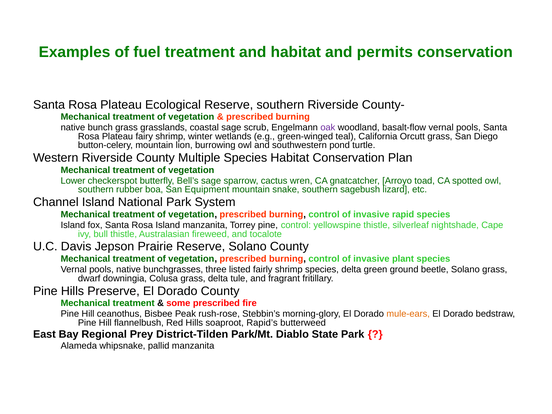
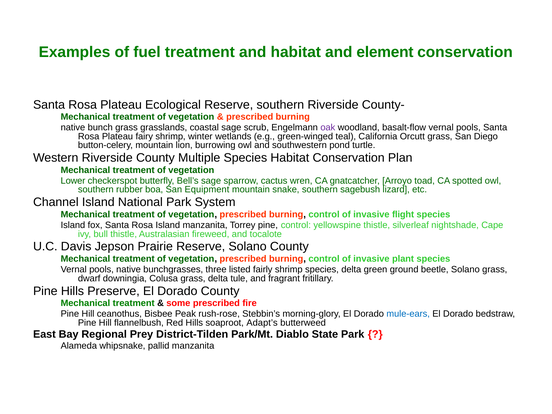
permits: permits -> element
rapid: rapid -> flight
mule-ears colour: orange -> blue
Rapid’s: Rapid’s -> Adapt’s
